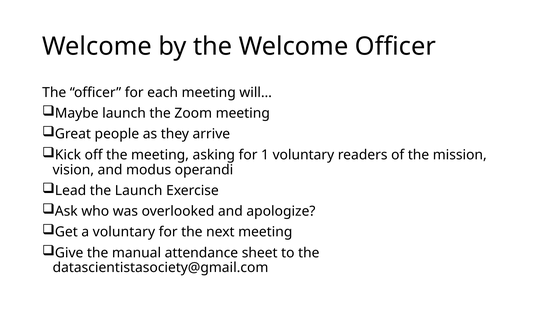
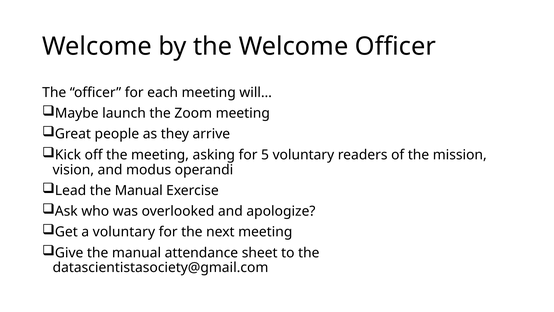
1: 1 -> 5
Lead the Launch: Launch -> Manual
